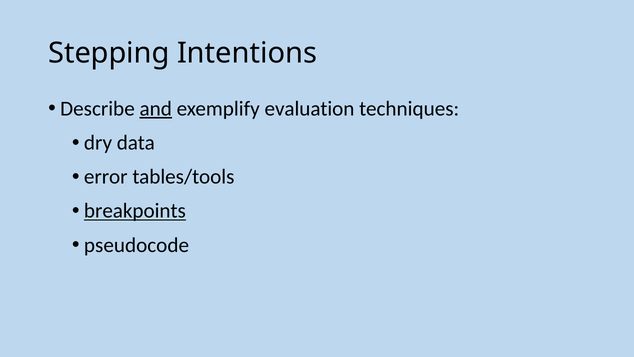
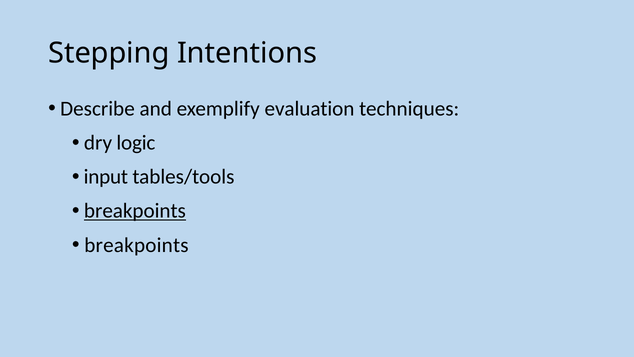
and underline: present -> none
data: data -> logic
error: error -> input
pseudocode at (137, 245): pseudocode -> breakpoints
